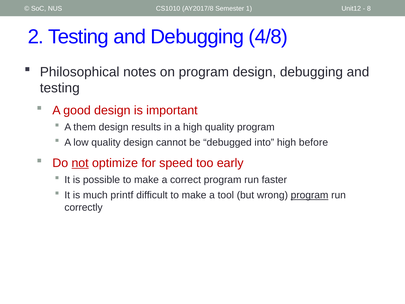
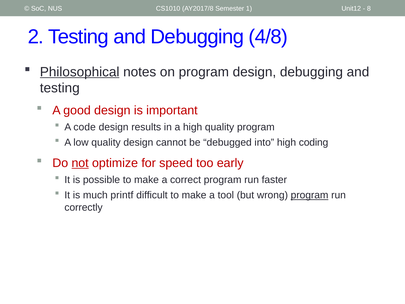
Philosophical underline: none -> present
them: them -> code
before: before -> coding
